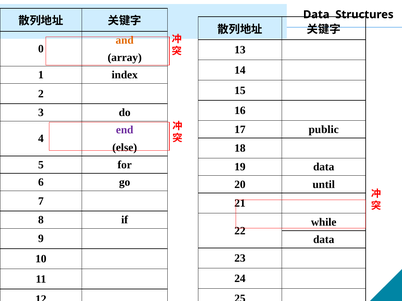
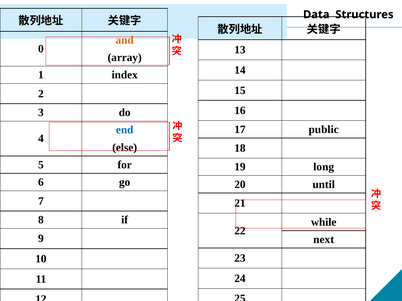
end colour: purple -> blue
19 data: data -> long
data at (324, 240): data -> next
